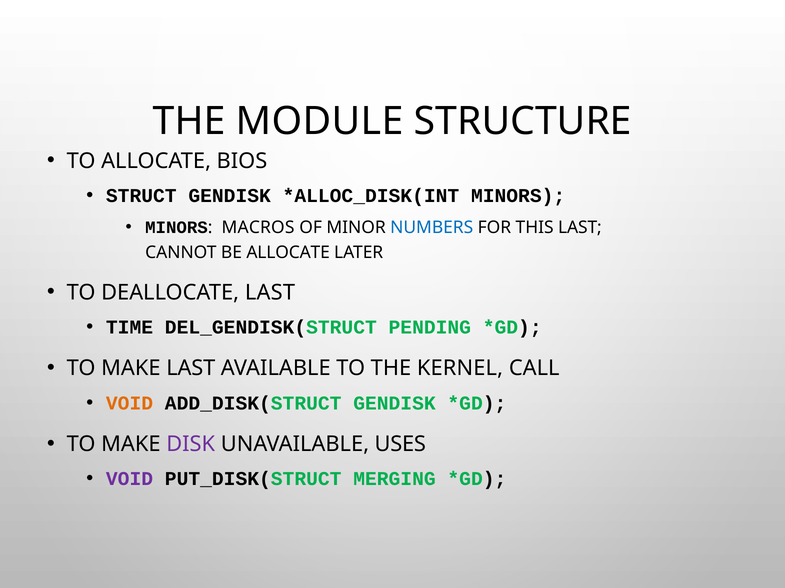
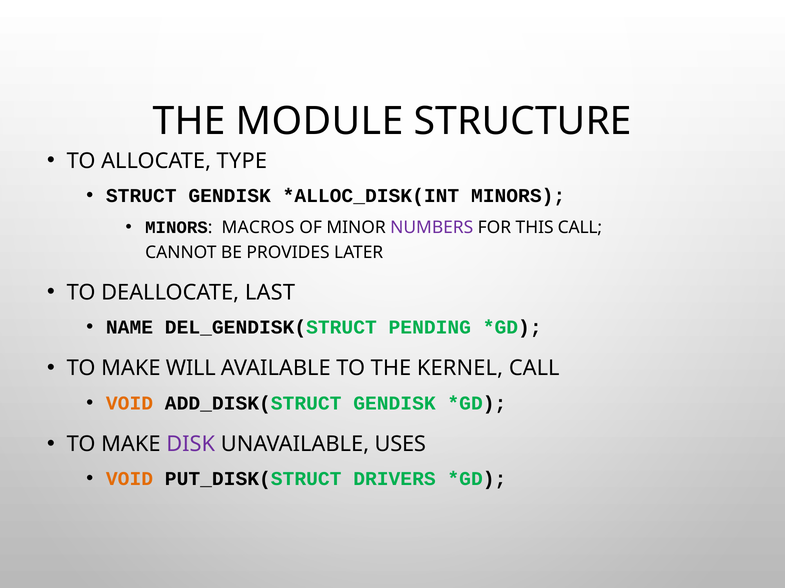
BIOS: BIOS -> TYPE
NUMBERS colour: blue -> purple
THIS LAST: LAST -> CALL
BE ALLOCATE: ALLOCATE -> PROVIDES
TIME: TIME -> NAME
MAKE LAST: LAST -> WILL
VOID at (130, 480) colour: purple -> orange
MERGING: MERGING -> DRIVERS
